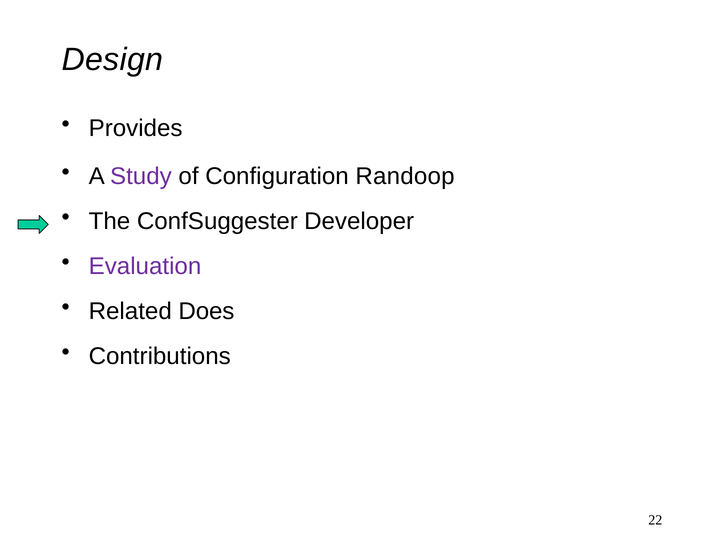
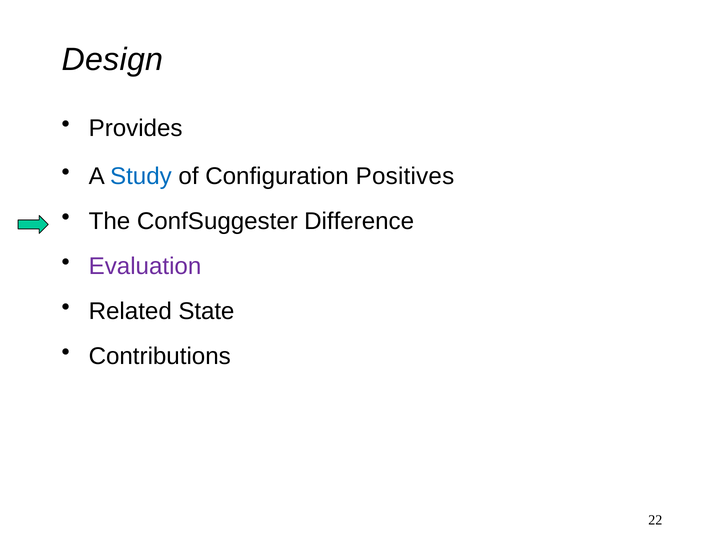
Study colour: purple -> blue
Randoop: Randoop -> Positives
Developer: Developer -> Difference
Does: Does -> State
